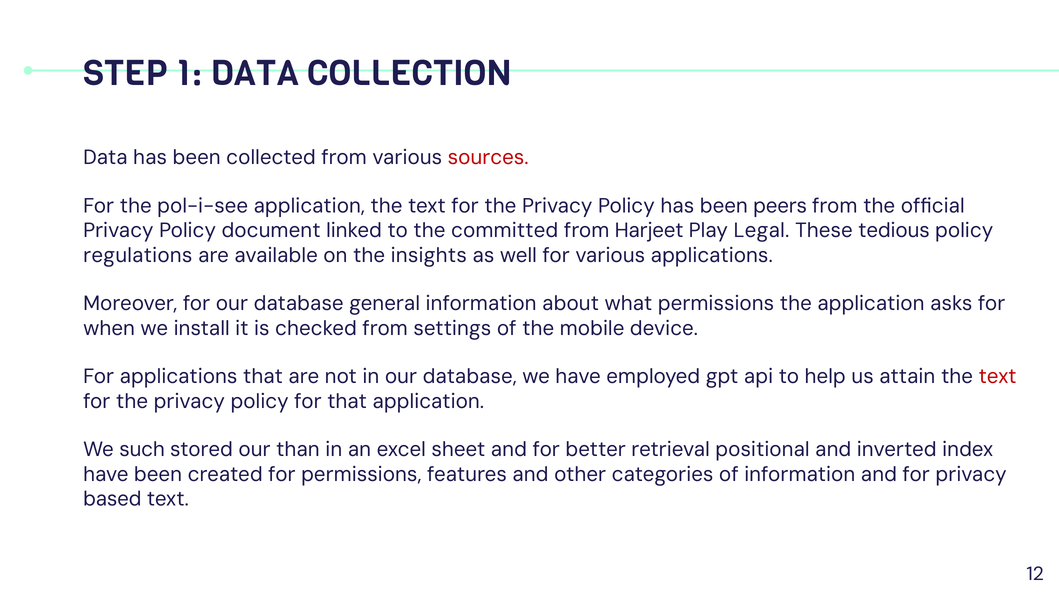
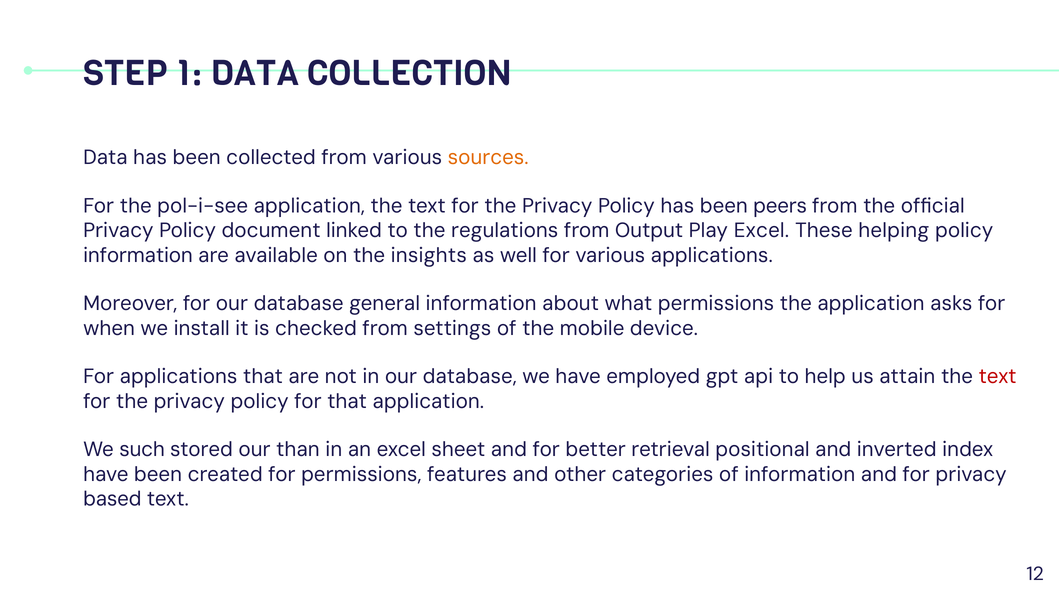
sources colour: red -> orange
committed: committed -> regulations
Harjeet: Harjeet -> Output
Play Legal: Legal -> Excel
tedious: tedious -> helping
regulations at (138, 255): regulations -> information
